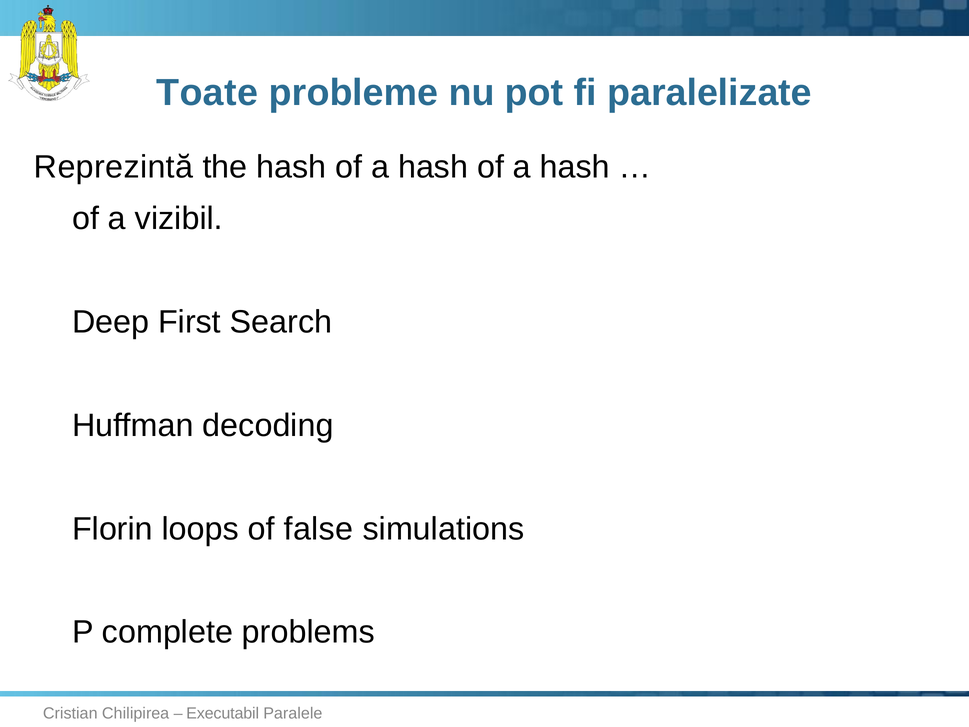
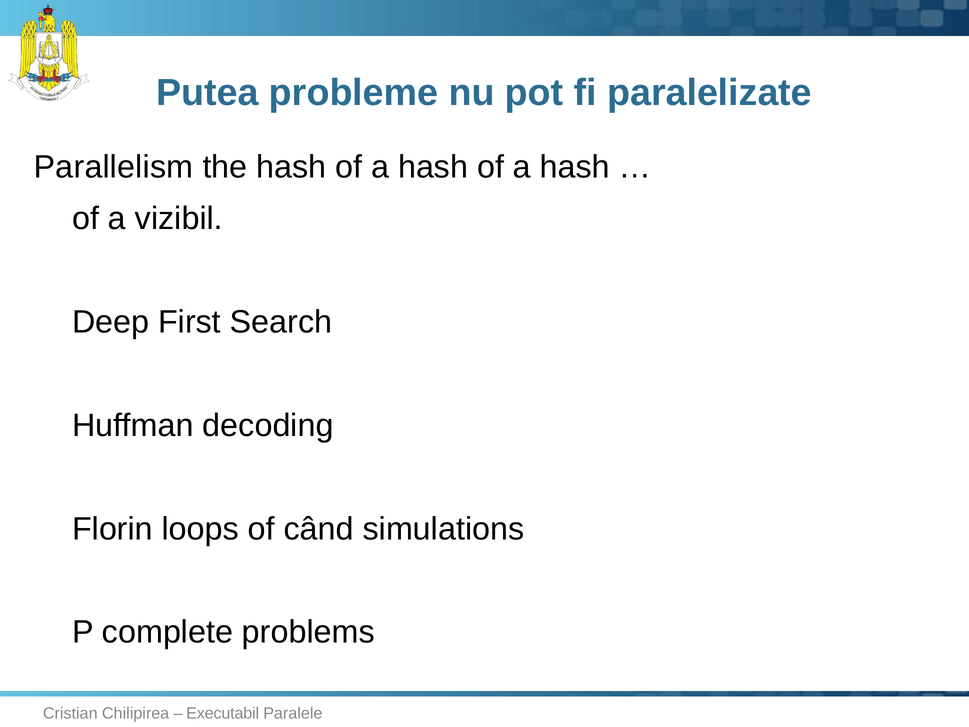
Toate: Toate -> Putea
Reprezintă: Reprezintă -> Parallelism
false: false -> când
